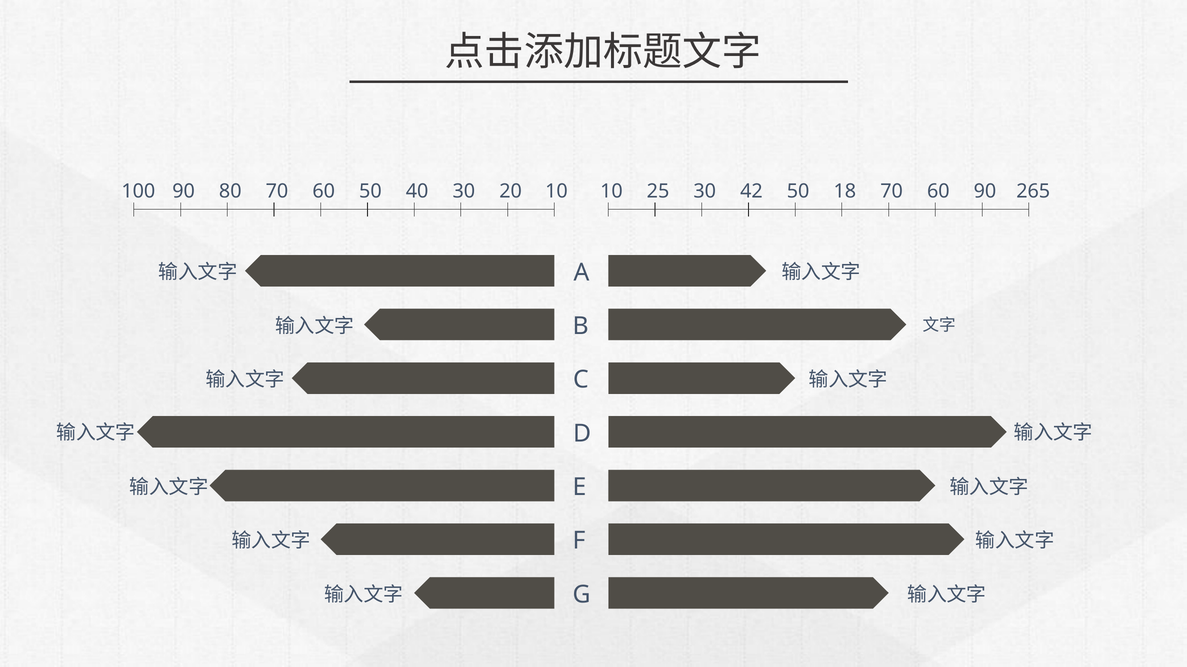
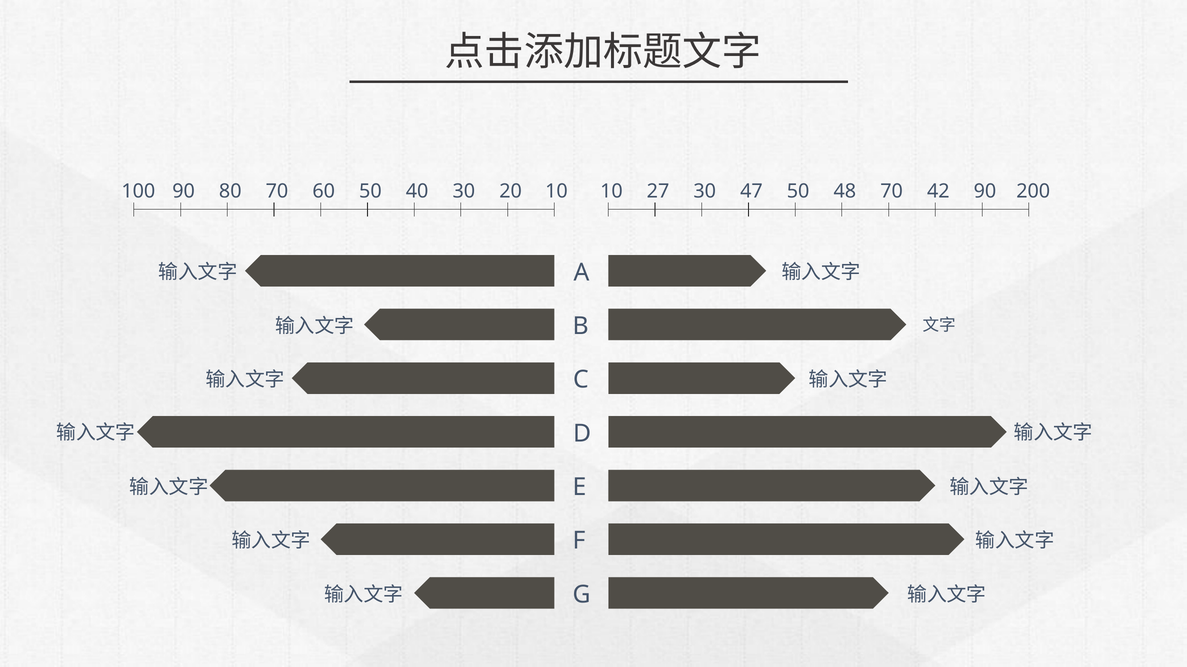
25: 25 -> 27
42: 42 -> 47
18: 18 -> 48
70 60: 60 -> 42
265: 265 -> 200
